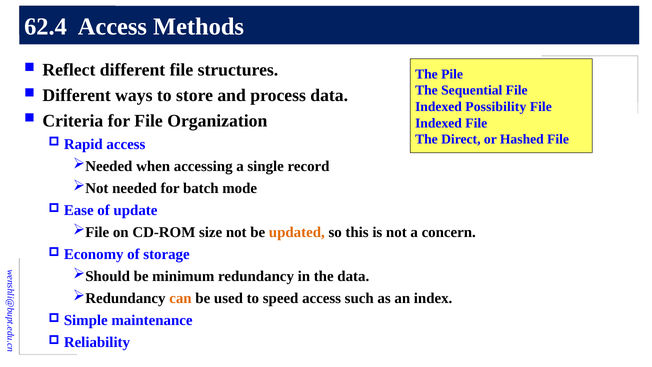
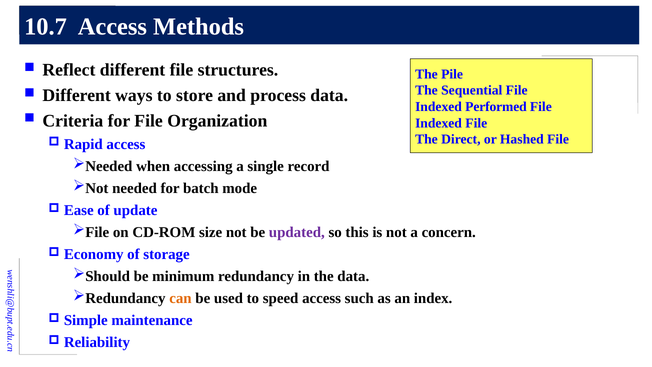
62.4: 62.4 -> 10.7
Possibility: Possibility -> Performed
updated colour: orange -> purple
